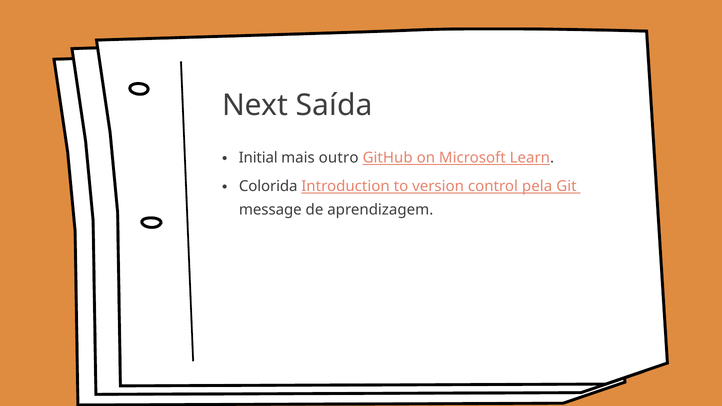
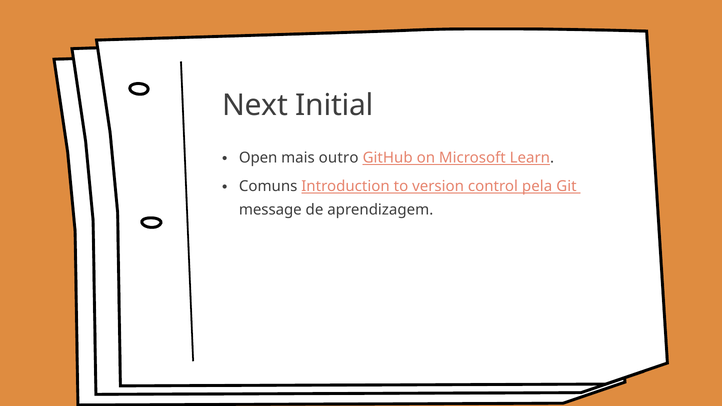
Saída: Saída -> Initial
Initial: Initial -> Open
Colorida: Colorida -> Comuns
